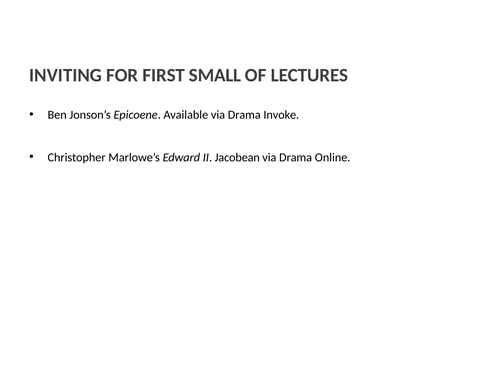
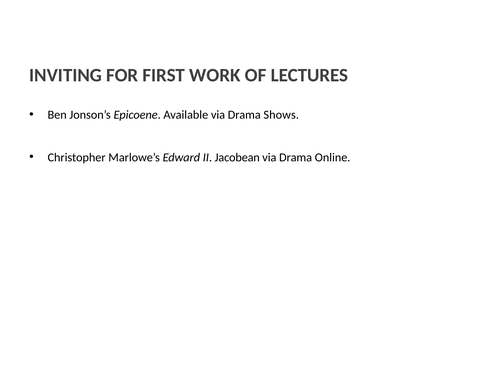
SMALL: SMALL -> WORK
Invoke: Invoke -> Shows
